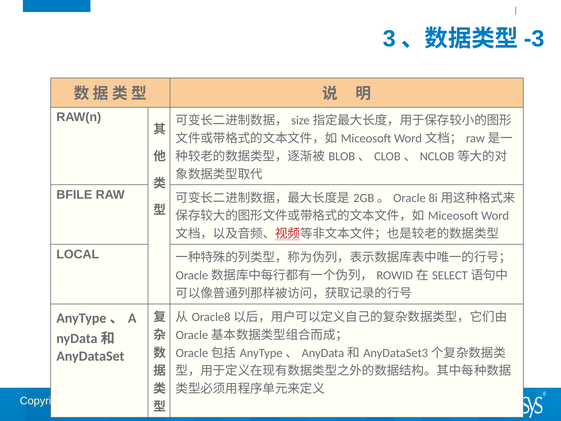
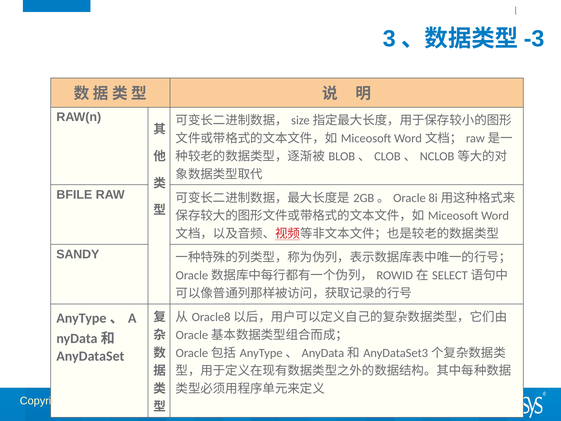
LOCAL: LOCAL -> SANDY
